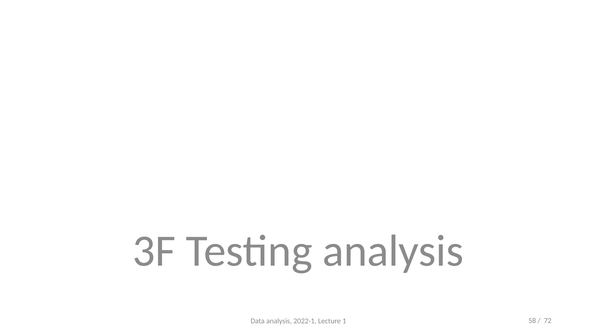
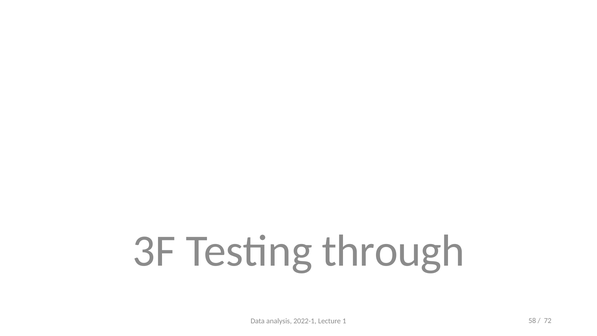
Testing analysis: analysis -> through
